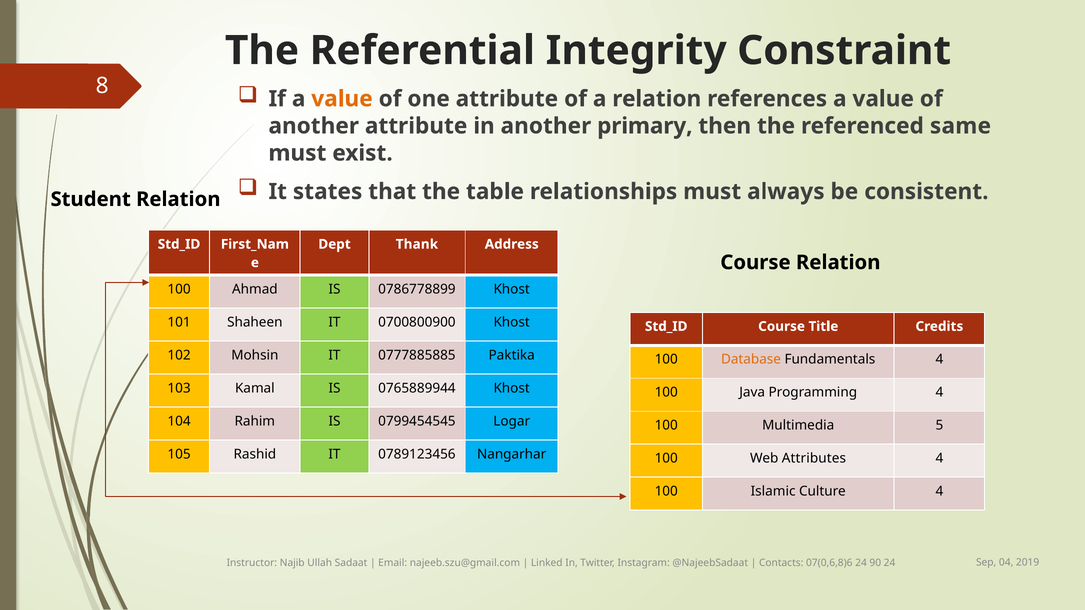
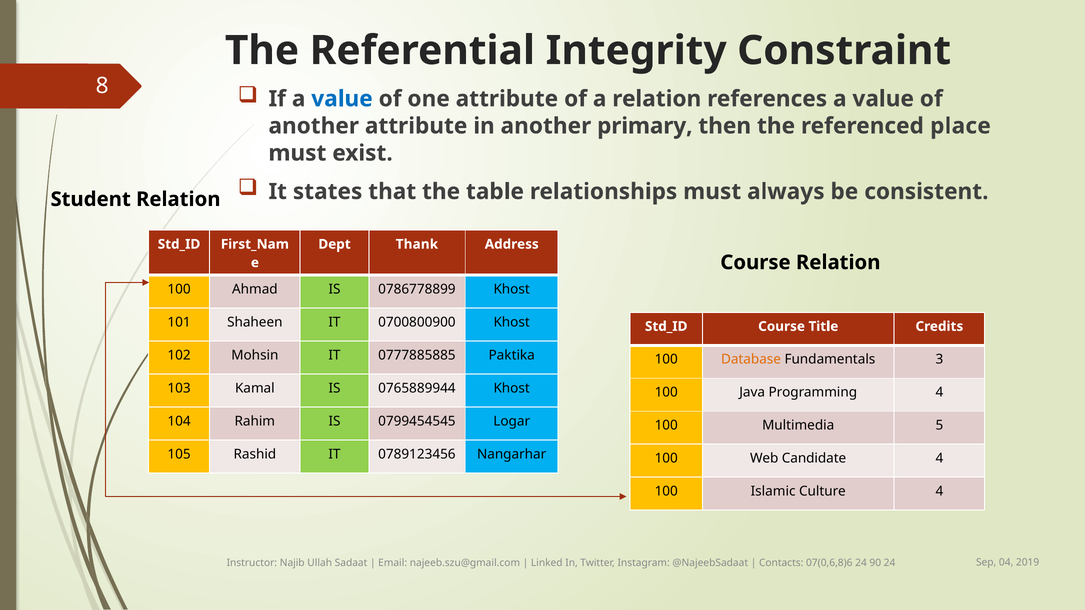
value at (342, 99) colour: orange -> blue
same: same -> place
Fundamentals 4: 4 -> 3
Attributes: Attributes -> Candidate
